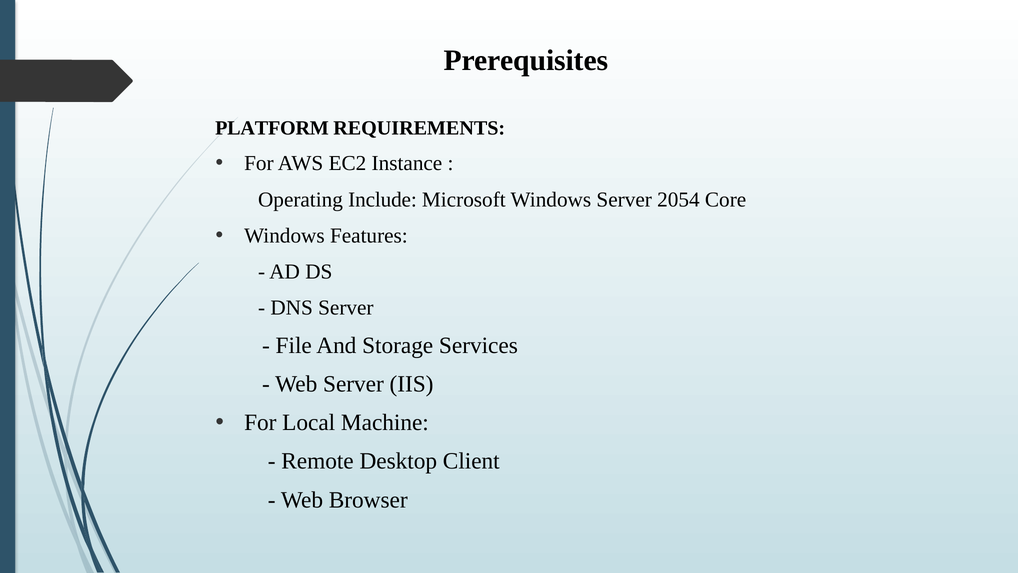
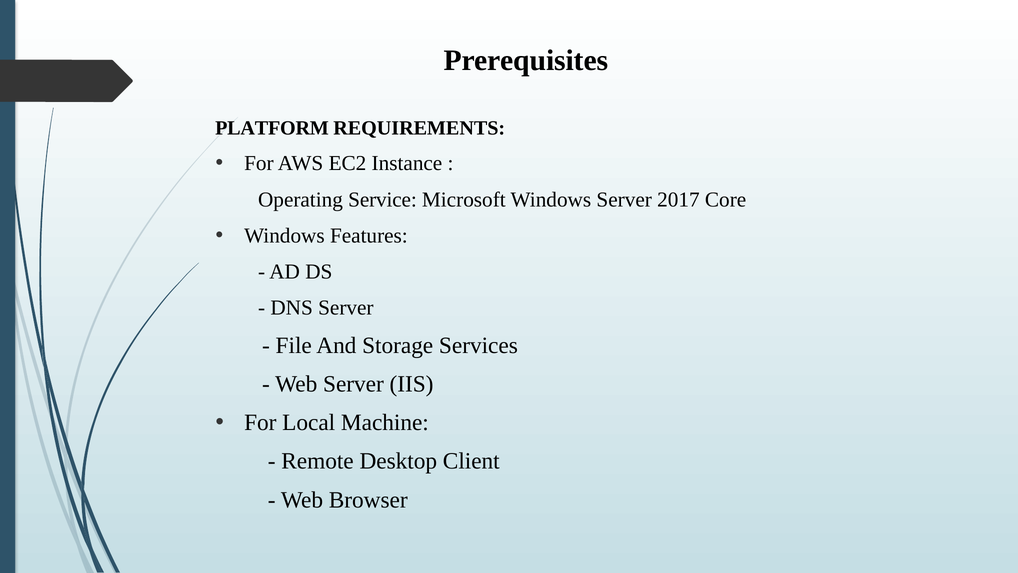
Include: Include -> Service
2054: 2054 -> 2017
